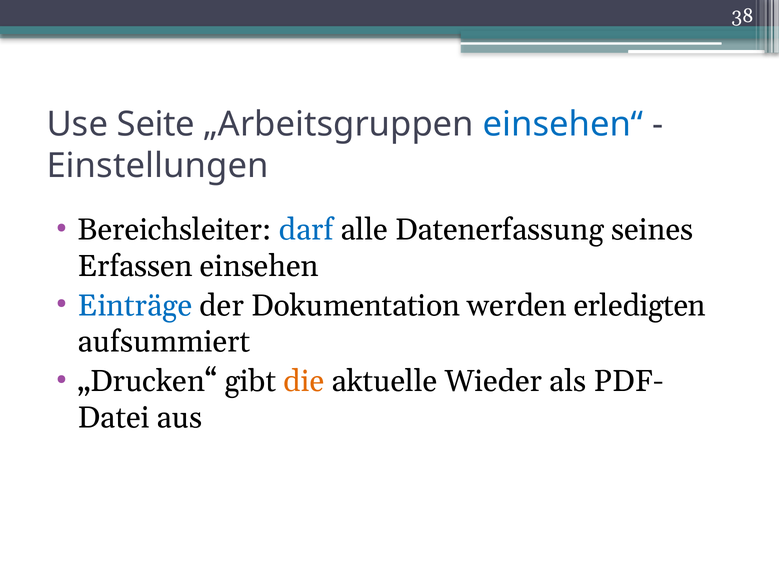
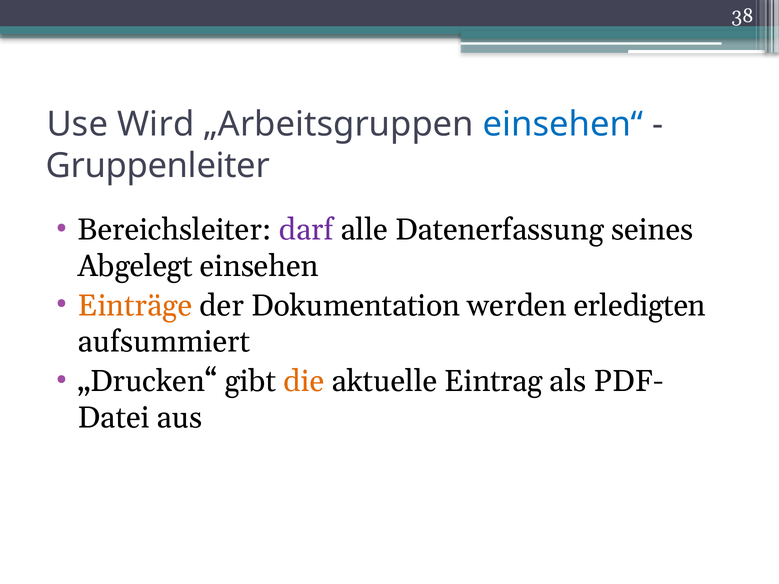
Seite: Seite -> Wird
Einstellungen: Einstellungen -> Gruppenleiter
darf colour: blue -> purple
Erfassen: Erfassen -> Abgelegt
Einträge colour: blue -> orange
Wieder: Wieder -> Eintrag
